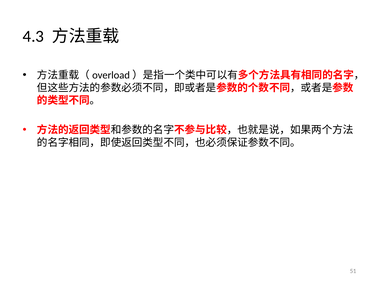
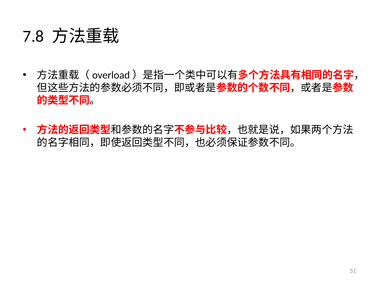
4.3: 4.3 -> 7.8
